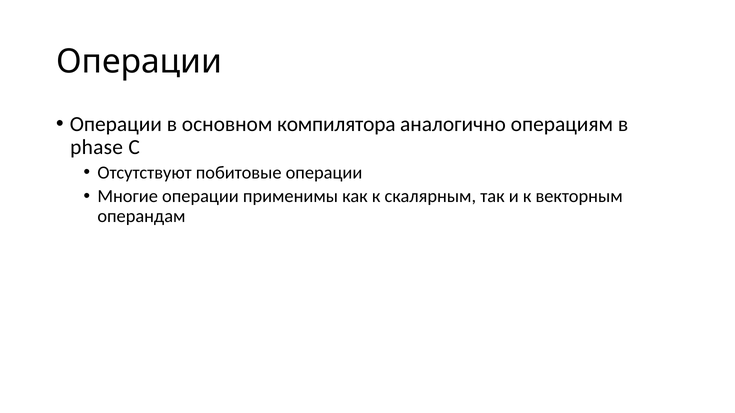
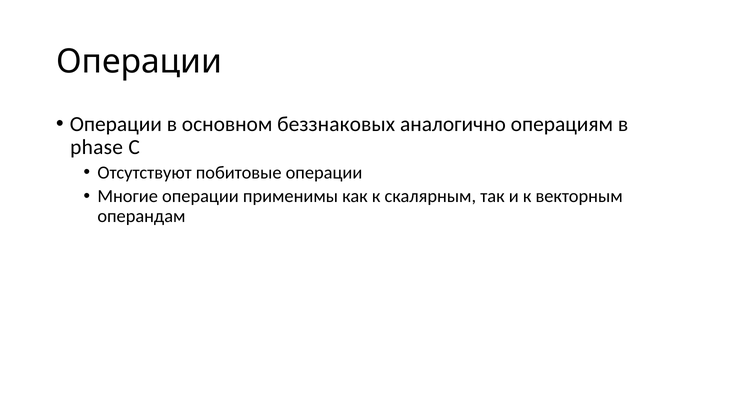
компилятора: компилятора -> беззнаковых
